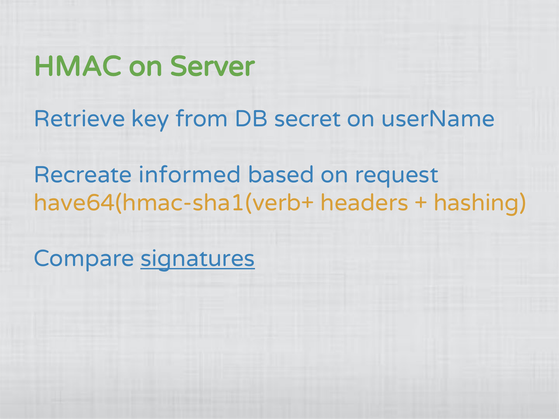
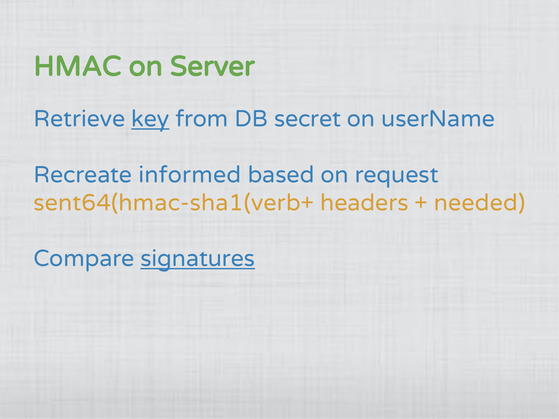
key underline: none -> present
have64(hmac-sha1(verb+: have64(hmac-sha1(verb+ -> sent64(hmac-sha1(verb+
hashing: hashing -> needed
